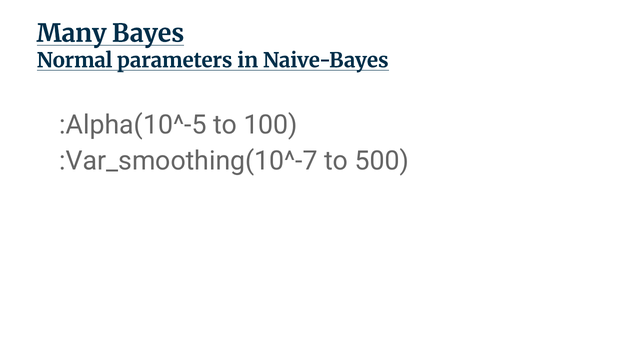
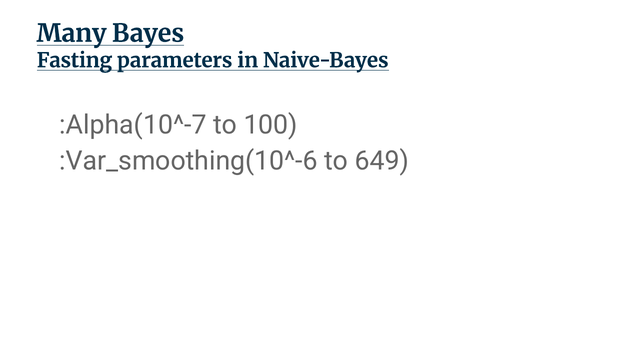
Normal: Normal -> Fasting
:Alpha(10^-5: :Alpha(10^-5 -> :Alpha(10^-7
:Var_smoothing(10^-7: :Var_smoothing(10^-7 -> :Var_smoothing(10^-6
500: 500 -> 649
